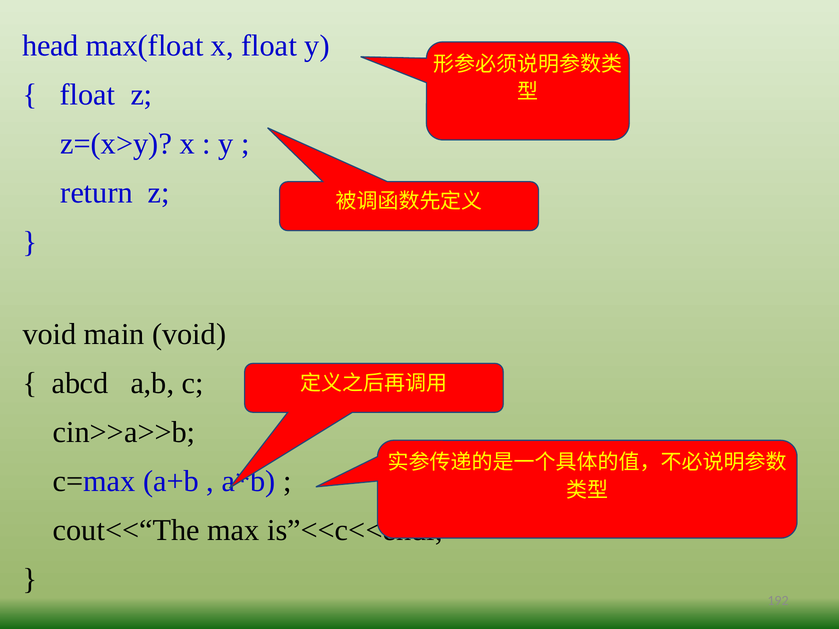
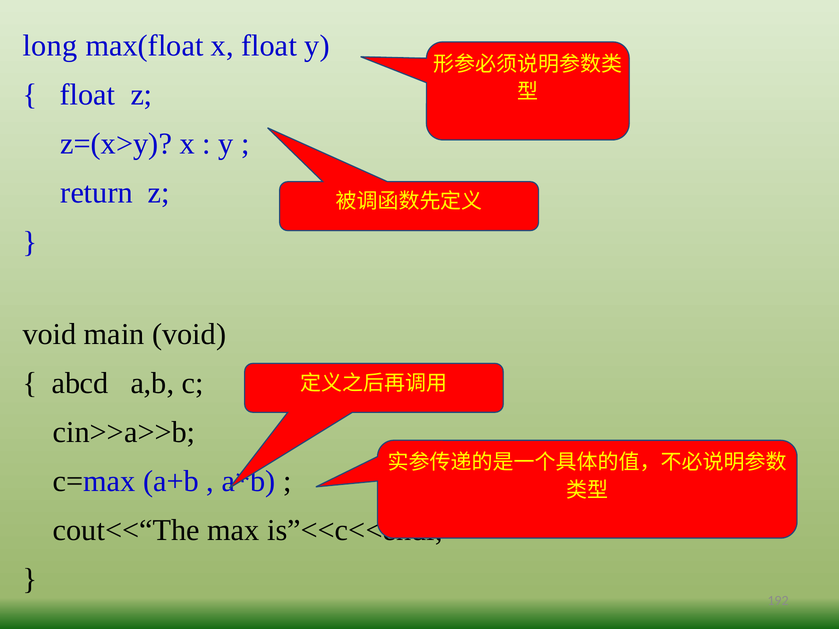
head: head -> long
